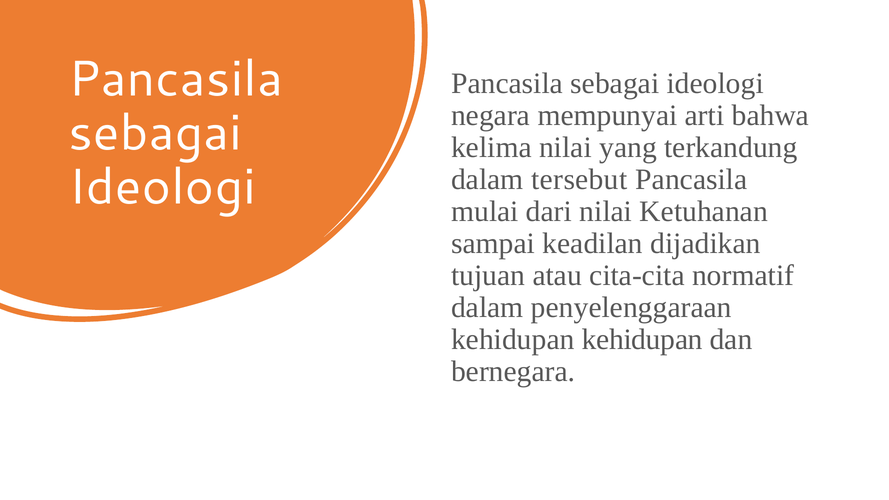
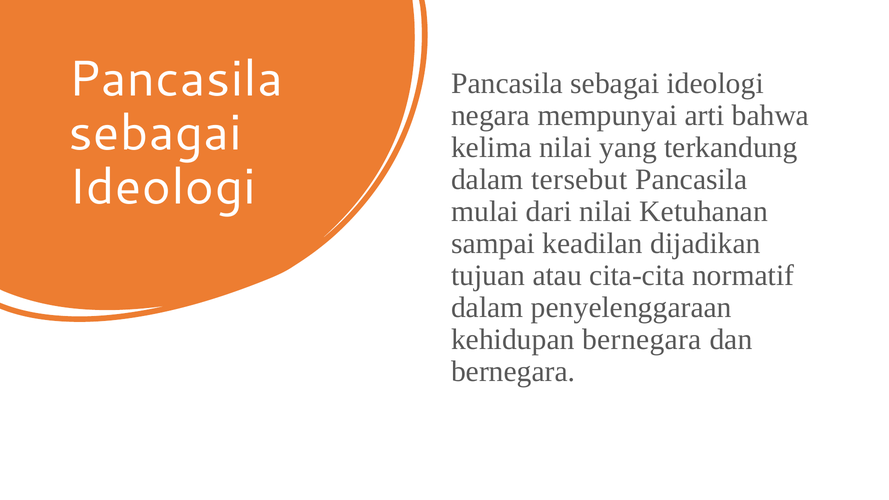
kehidupan kehidupan: kehidupan -> bernegara
